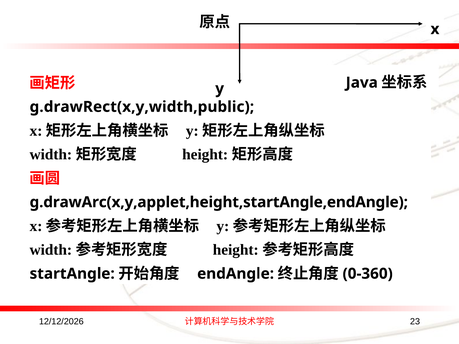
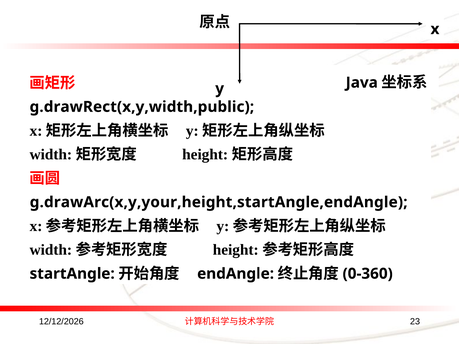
g.drawArc(x,y,applet,height,startAngle,endAngle: g.drawArc(x,y,applet,height,startAngle,endAngle -> g.drawArc(x,y,your,height,startAngle,endAngle
